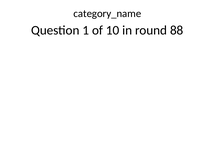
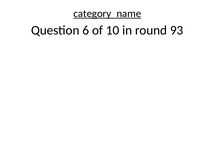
category_name underline: none -> present
1: 1 -> 6
88: 88 -> 93
